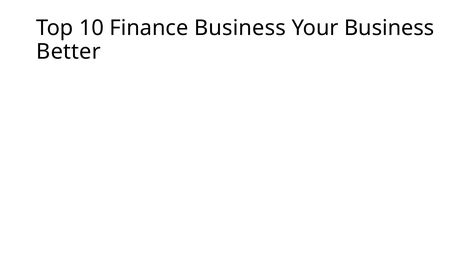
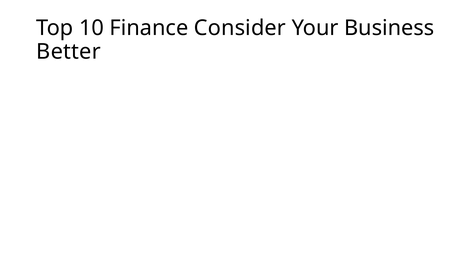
Finance Business: Business -> Consider
